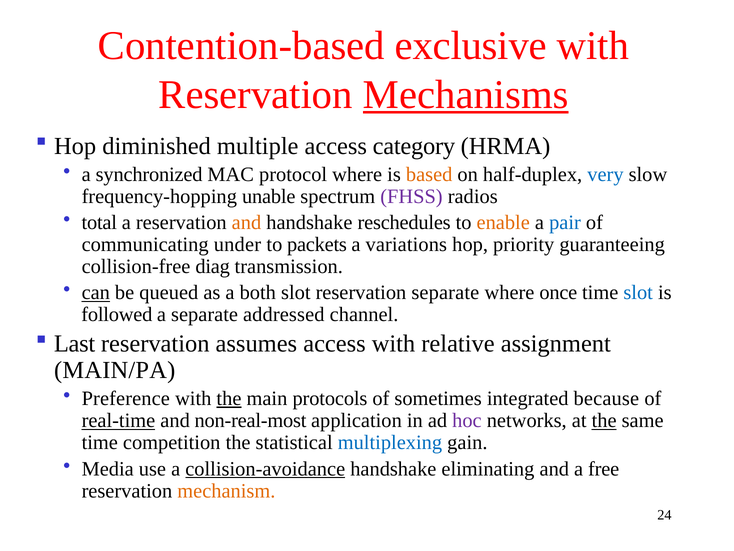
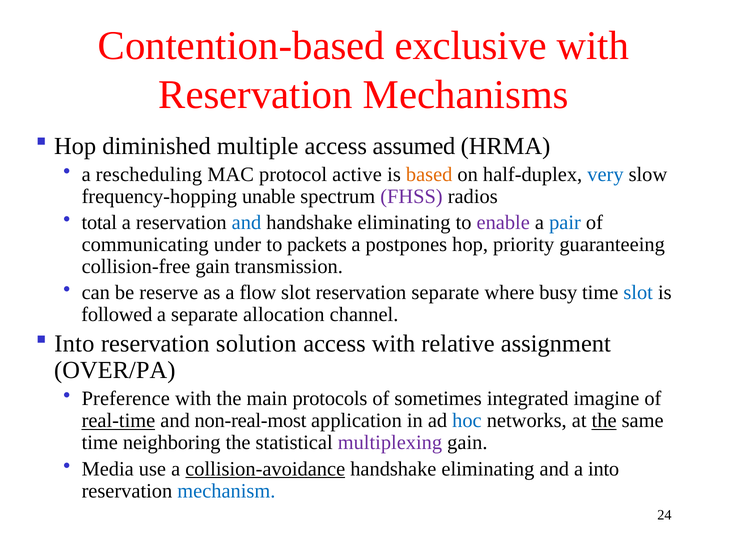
Mechanisms underline: present -> none
category: category -> assumed
synchronized: synchronized -> rescheduling
protocol where: where -> active
and at (246, 222) colour: orange -> blue
reschedules at (404, 222): reschedules -> eliminating
enable colour: orange -> purple
variations: variations -> postpones
collision-free diag: diag -> gain
can underline: present -> none
queued: queued -> reserve
both: both -> flow
once: once -> busy
addressed: addressed -> allocation
Last at (75, 343): Last -> Into
assumes: assumes -> solution
MAIN/PA: MAIN/PA -> OVER/PA
the at (229, 398) underline: present -> none
because: because -> imagine
hoc colour: purple -> blue
competition: competition -> neighboring
multiplexing colour: blue -> purple
a free: free -> into
mechanism colour: orange -> blue
